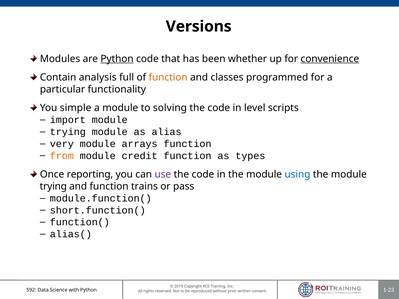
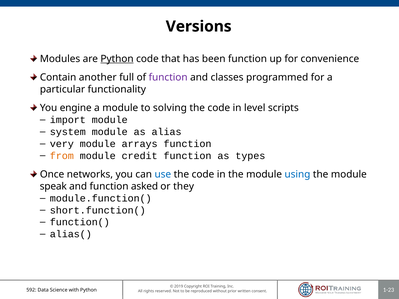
been whether: whether -> function
convenience underline: present -> none
analysis: analysis -> another
function at (168, 77) colour: orange -> purple
simple: simple -> engine
trying at (68, 132): trying -> system
reporting: reporting -> networks
use colour: purple -> blue
trying at (53, 186): trying -> speak
trains: trains -> asked
pass: pass -> they
